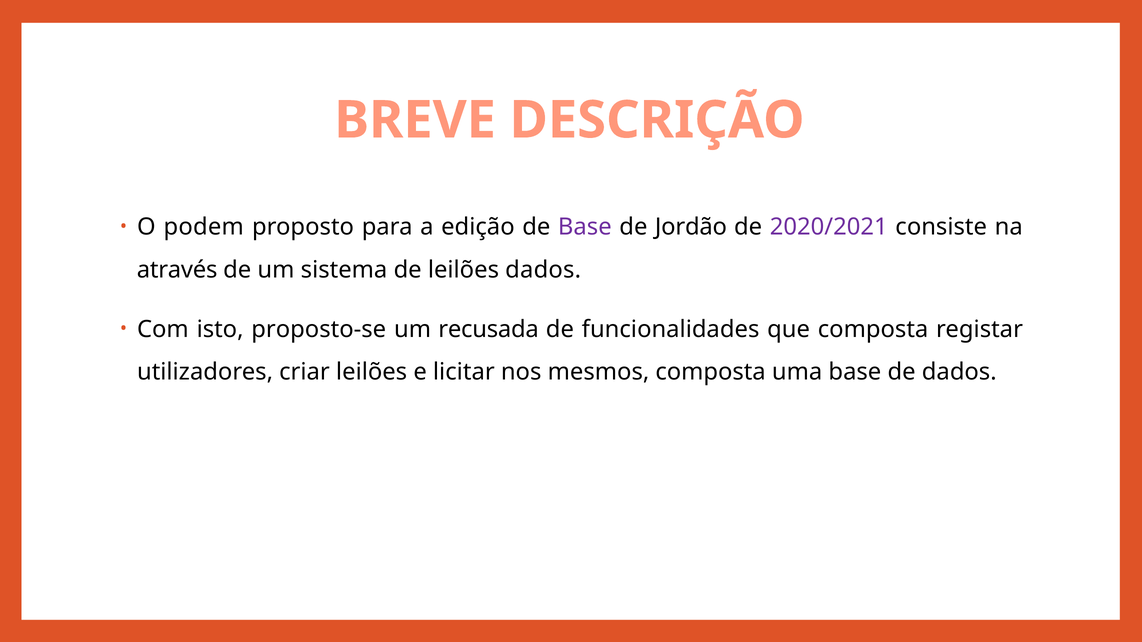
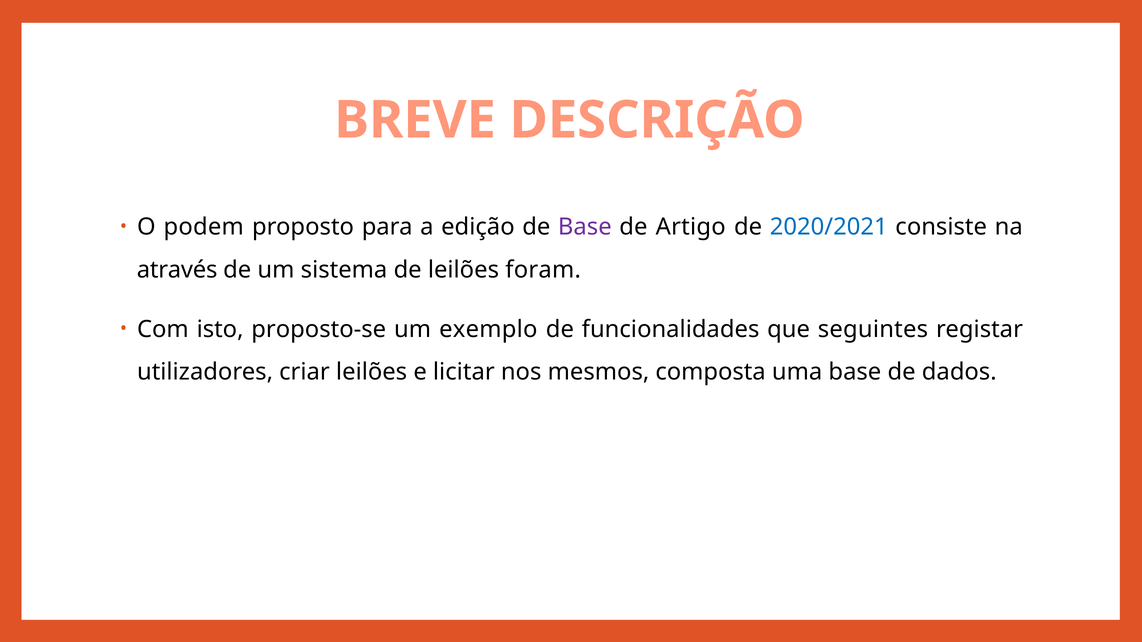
Jordão: Jordão -> Artigo
2020/2021 colour: purple -> blue
leilões dados: dados -> foram
recusada: recusada -> exemplo
que composta: composta -> seguintes
